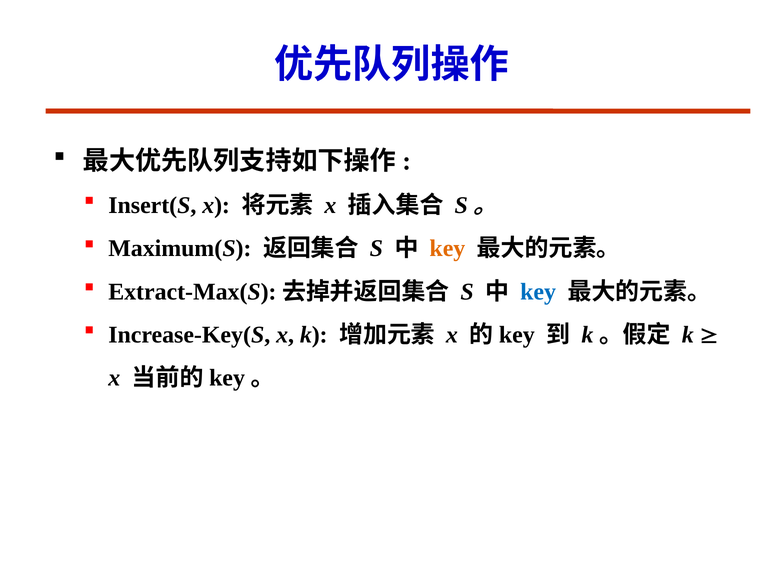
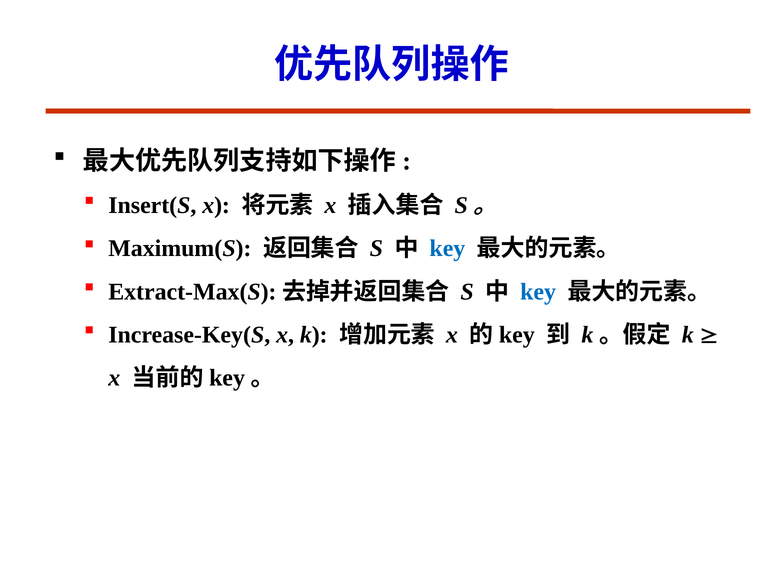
key at (447, 248) colour: orange -> blue
